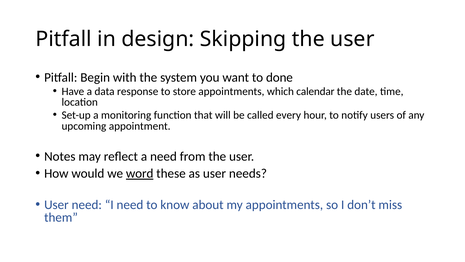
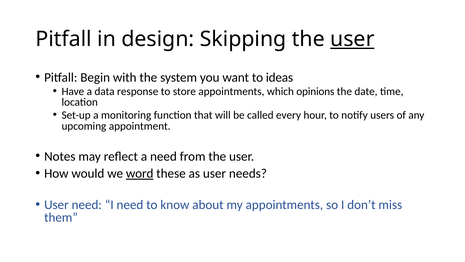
user at (352, 39) underline: none -> present
done: done -> ideas
calendar: calendar -> opinions
